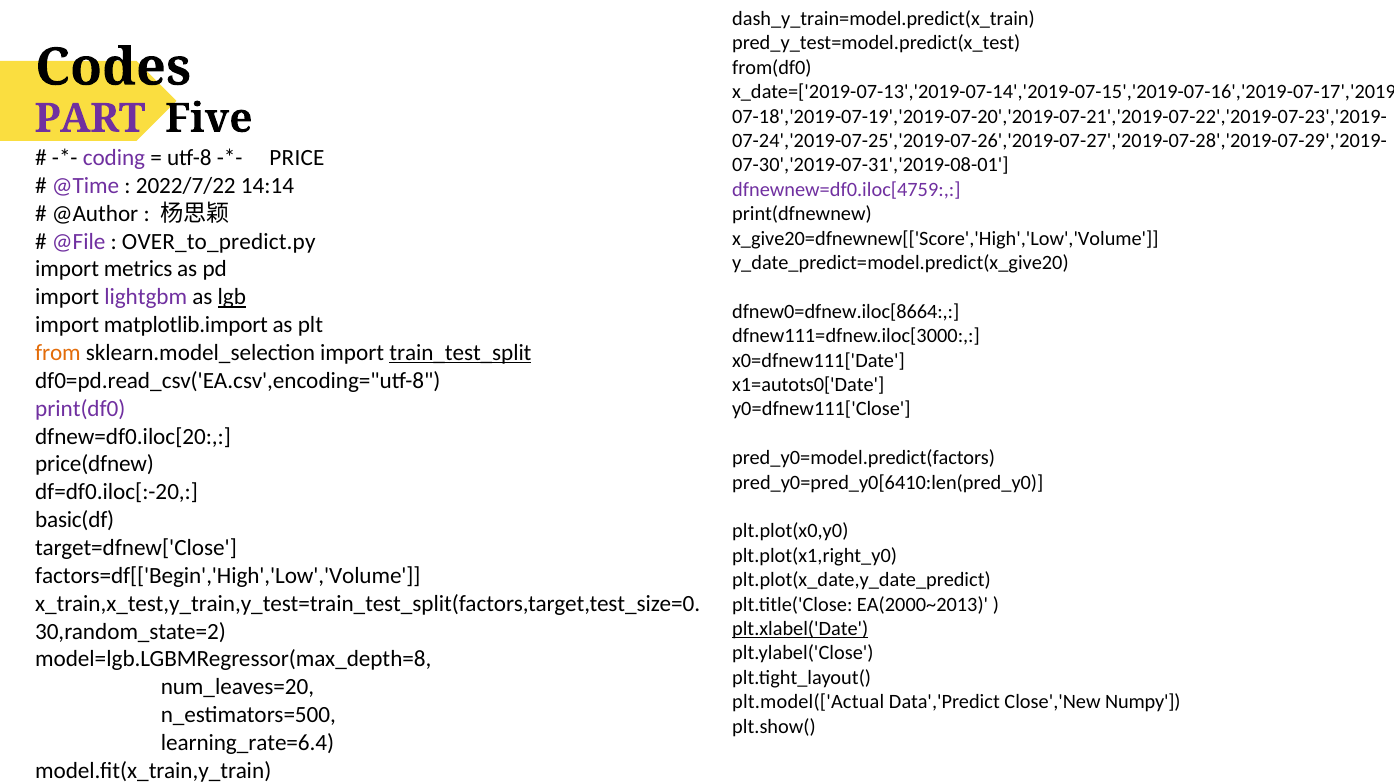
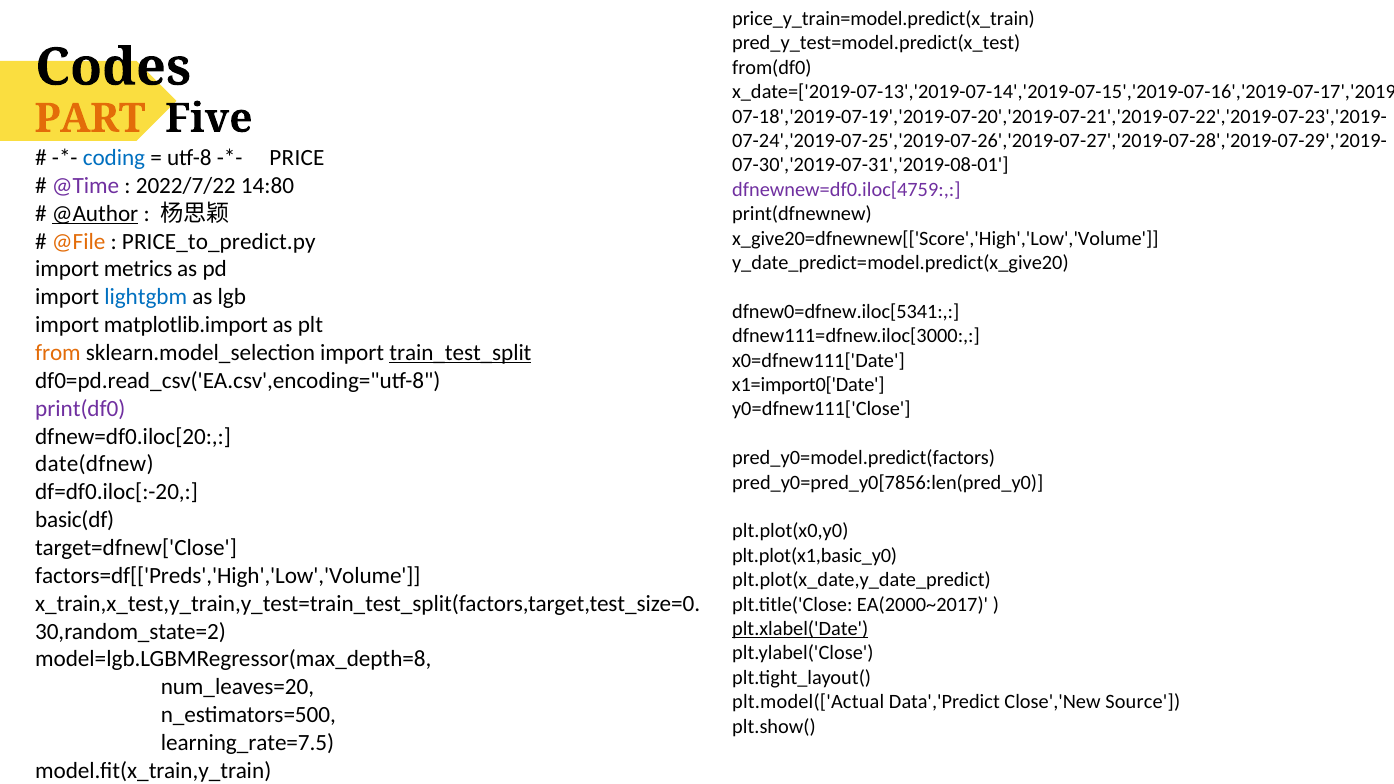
dash_y_train=model.predict(x_train: dash_y_train=model.predict(x_train -> price_y_train=model.predict(x_train
PART colour: purple -> orange
coding colour: purple -> blue
14:14: 14:14 -> 14:80
@Author underline: none -> present
@File colour: purple -> orange
OVER_to_predict.py: OVER_to_predict.py -> PRICE_to_predict.py
lightgbm colour: purple -> blue
lgb underline: present -> none
dfnew0=dfnew.iloc[8664: dfnew0=dfnew.iloc[8664 -> dfnew0=dfnew.iloc[5341
x1=autots0['Date: x1=autots0['Date -> x1=import0['Date
price(dfnew: price(dfnew -> date(dfnew
pred_y0=pred_y0[6410:len(pred_y0: pred_y0=pred_y0[6410:len(pred_y0 -> pred_y0=pred_y0[7856:len(pred_y0
plt.plot(x1,right_y0: plt.plot(x1,right_y0 -> plt.plot(x1,basic_y0
factors=df[['Begin','High','Low','Volume: factors=df[['Begin','High','Low','Volume -> factors=df[['Preds','High','Low','Volume
EA(2000~2013: EA(2000~2013 -> EA(2000~2017
Numpy: Numpy -> Source
learning_rate=6.4: learning_rate=6.4 -> learning_rate=7.5
